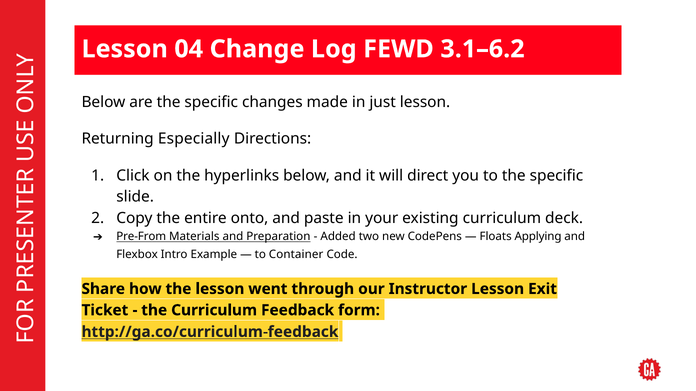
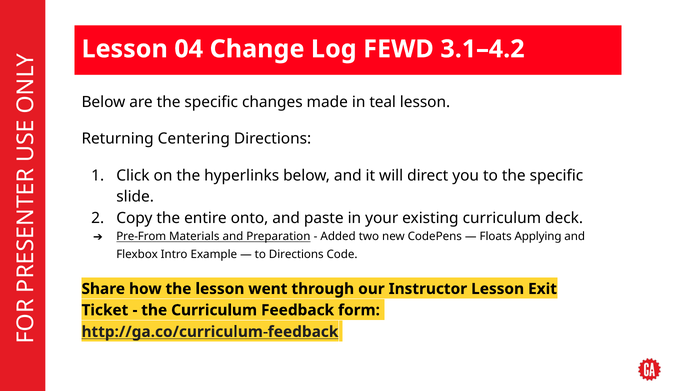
3.1–6.2: 3.1–6.2 -> 3.1–4.2
just: just -> teal
Especially: Especially -> Centering
to Container: Container -> Directions
